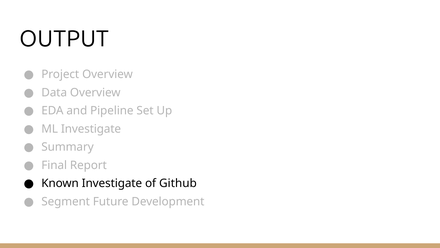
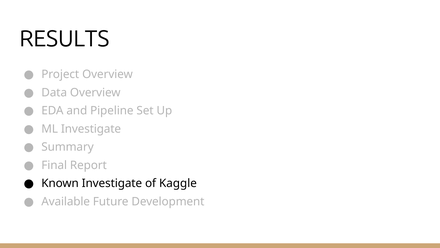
OUTPUT: OUTPUT -> RESULTS
Github: Github -> Kaggle
Segment: Segment -> Available
